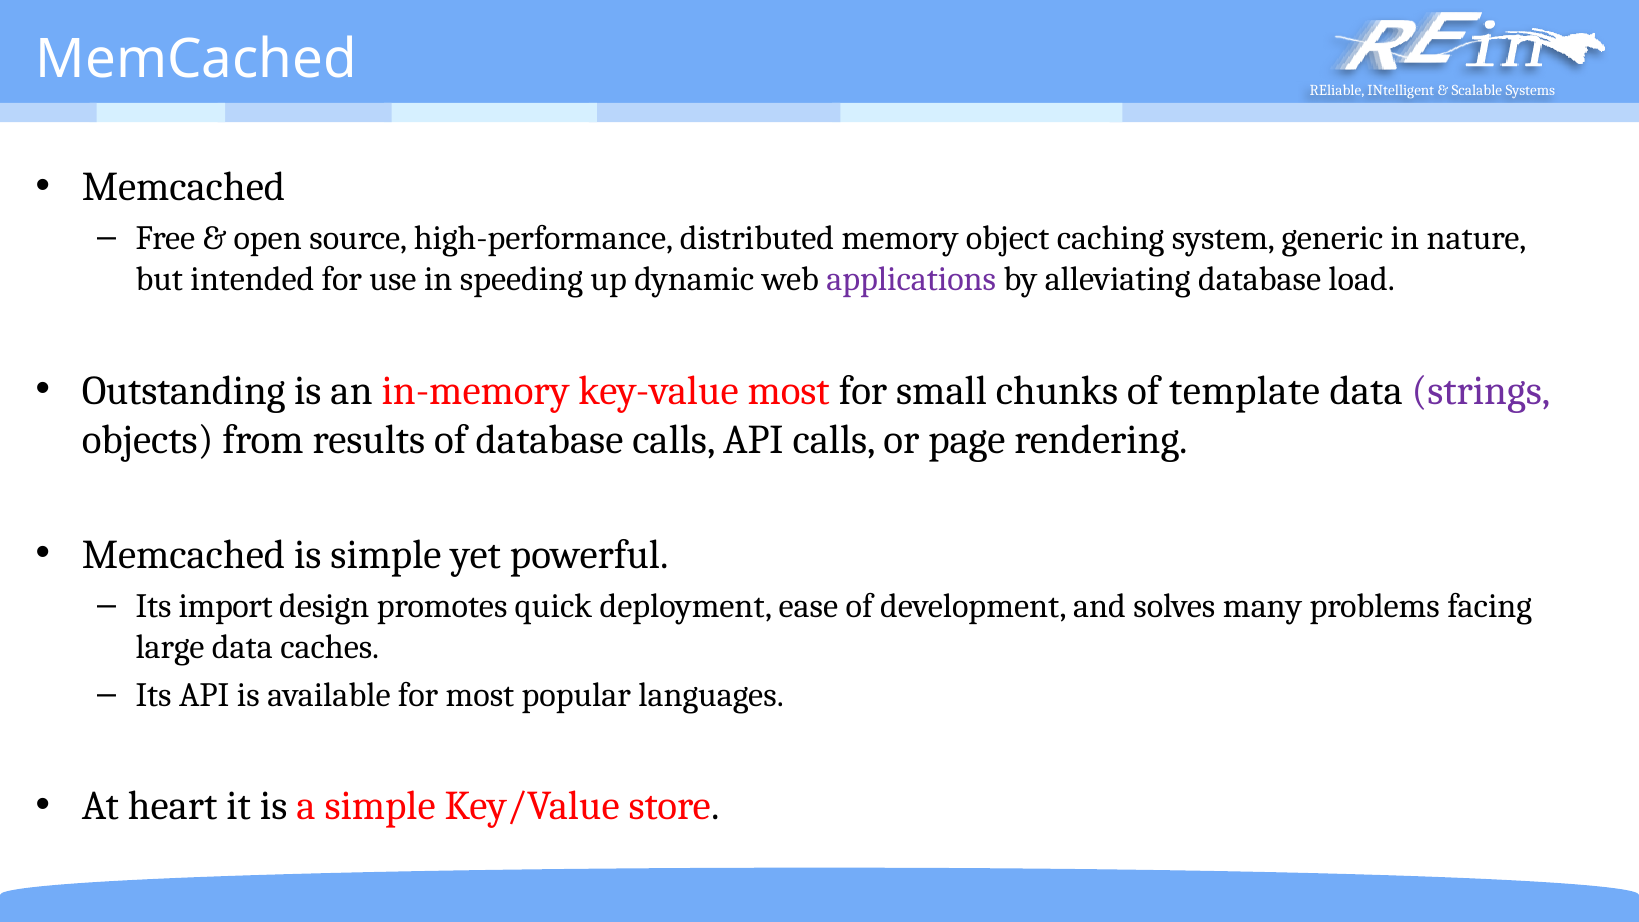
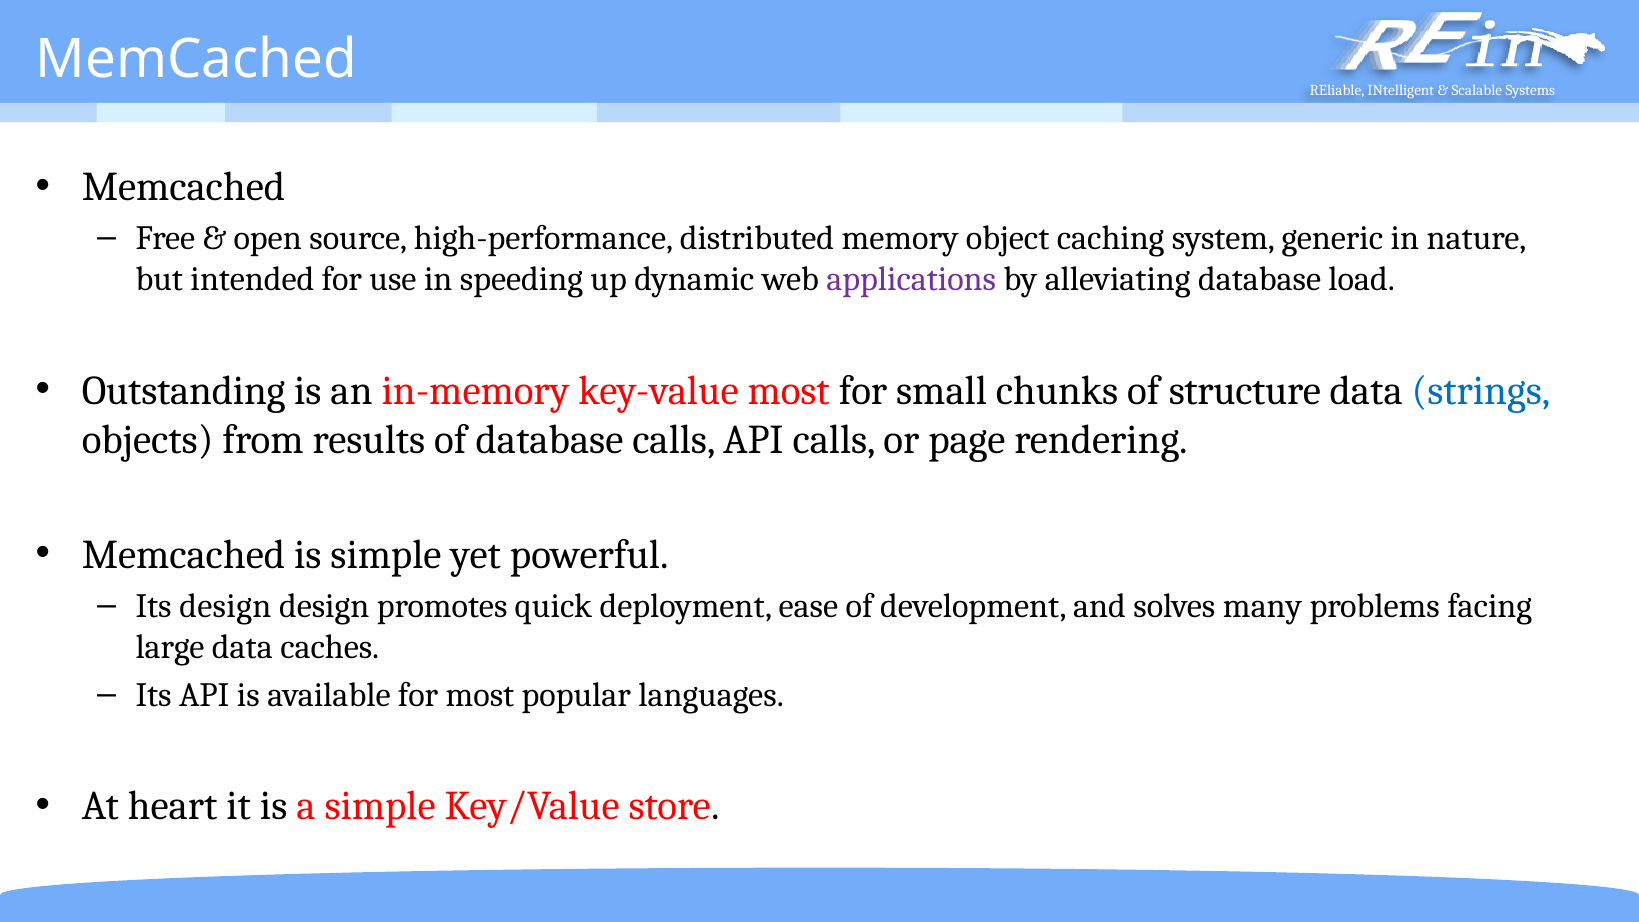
template: template -> structure
strings colour: purple -> blue
Its import: import -> design
